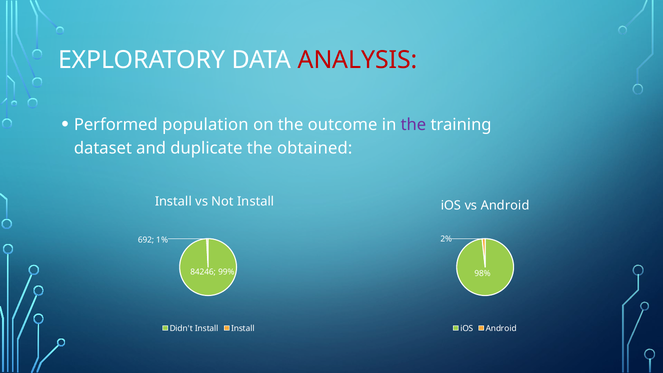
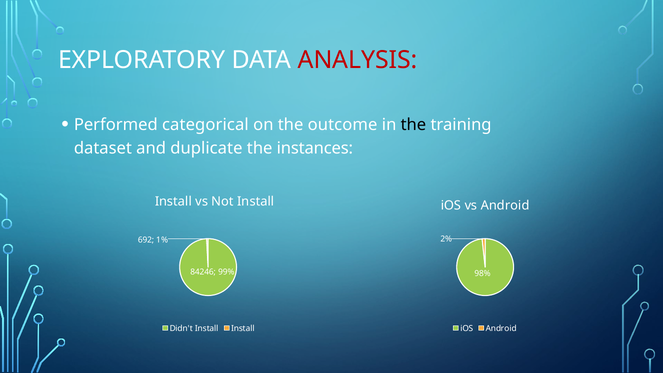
population: population -> categorical
the at (413, 125) colour: purple -> black
obtained: obtained -> instances
